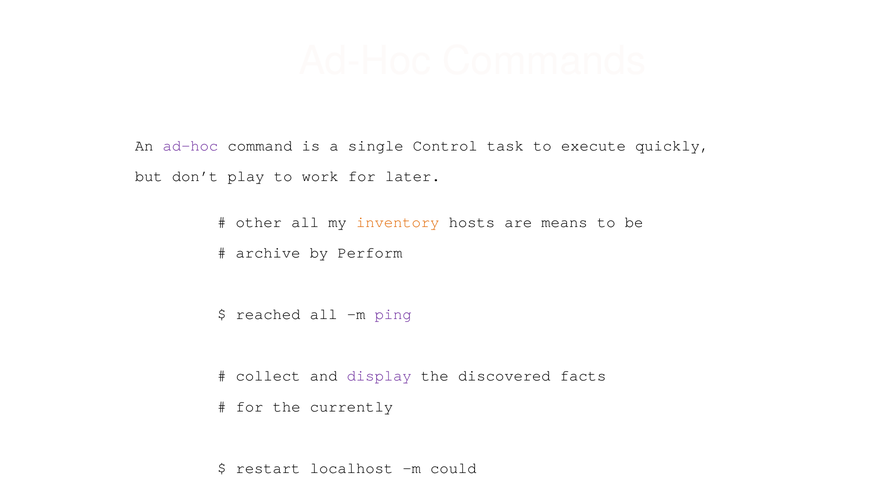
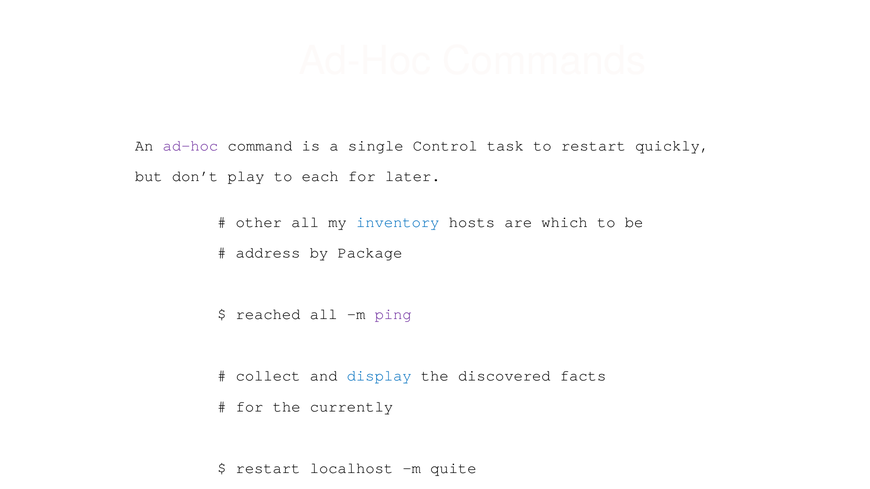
to execute: execute -> restart
work: work -> each
inventory colour: orange -> blue
means: means -> which
archive: archive -> address
Perform: Perform -> Package
display colour: purple -> blue
could: could -> quite
